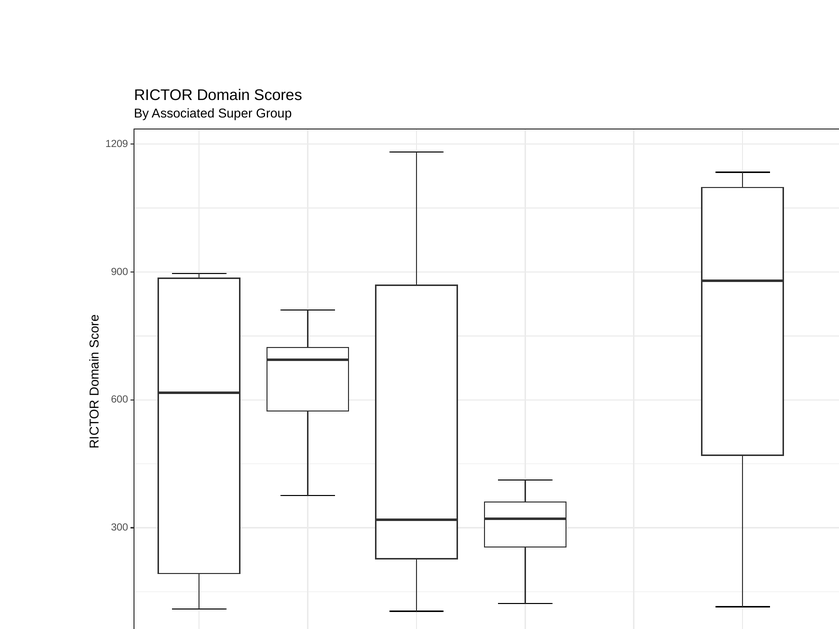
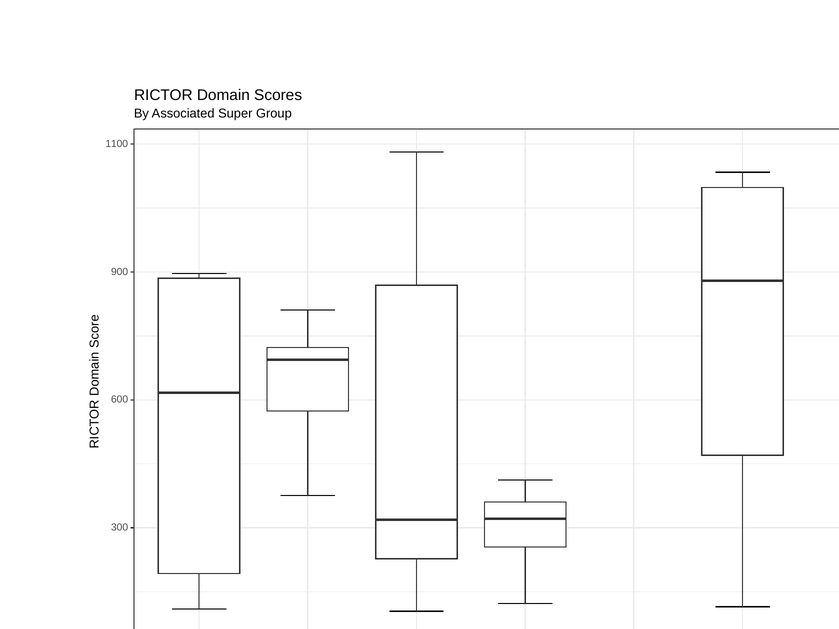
1209: 1209 -> 1100
